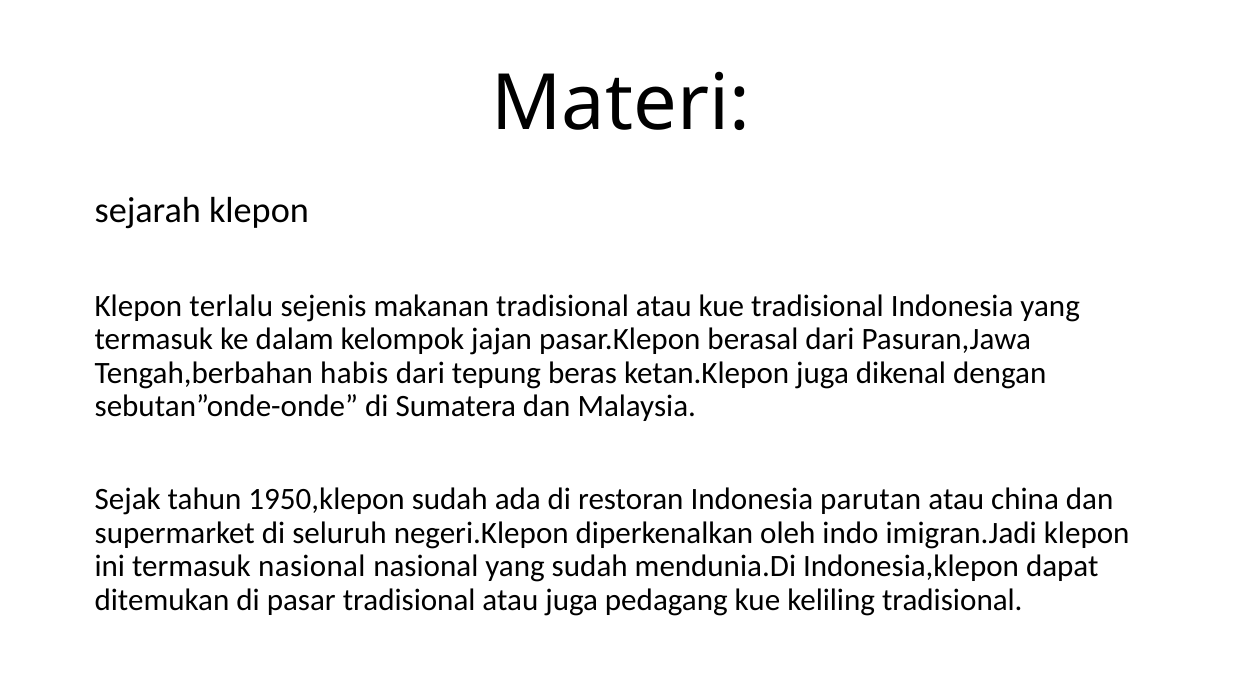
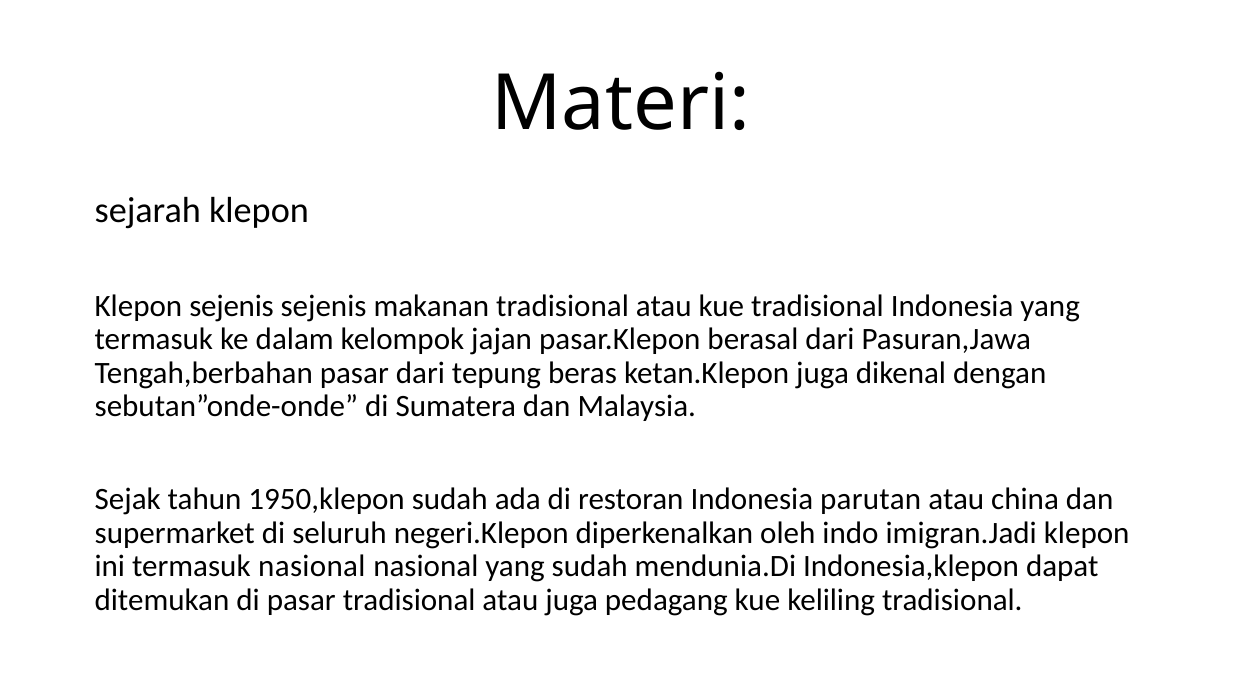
Klepon terlalu: terlalu -> sejenis
Tengah,berbahan habis: habis -> pasar
